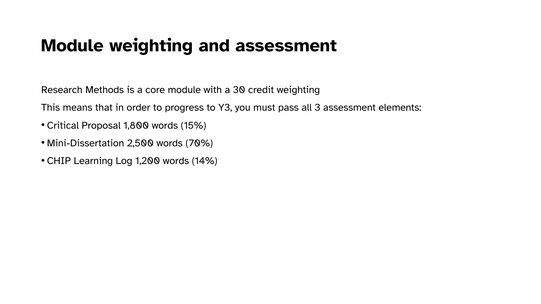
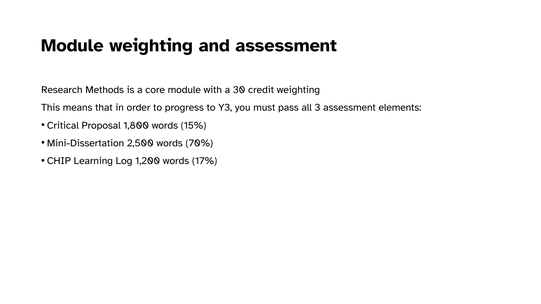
14%: 14% -> 17%
